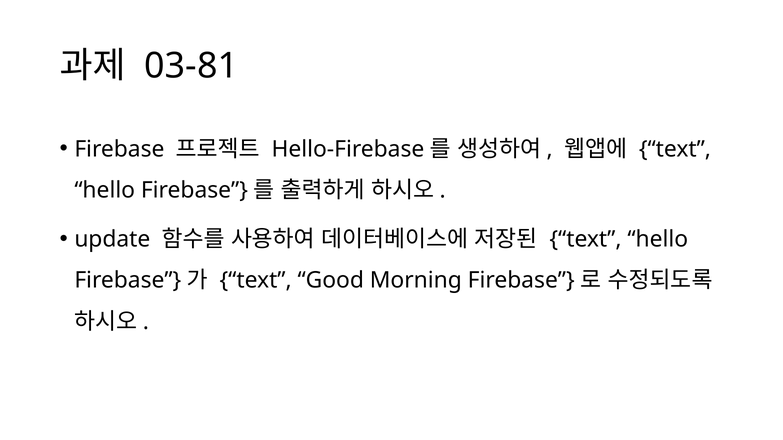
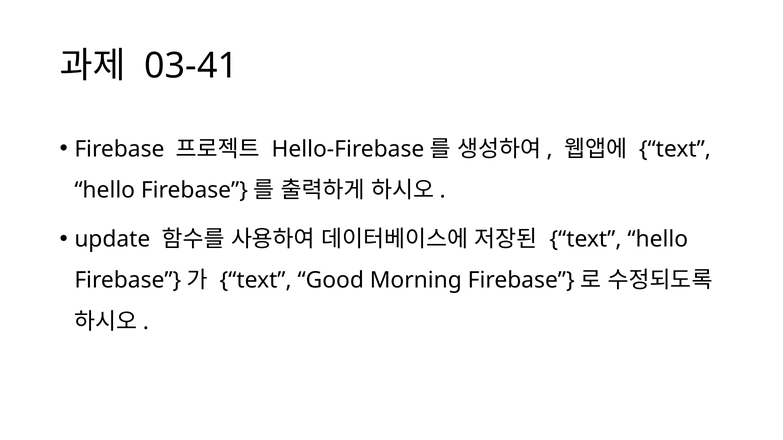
03-81: 03-81 -> 03-41
